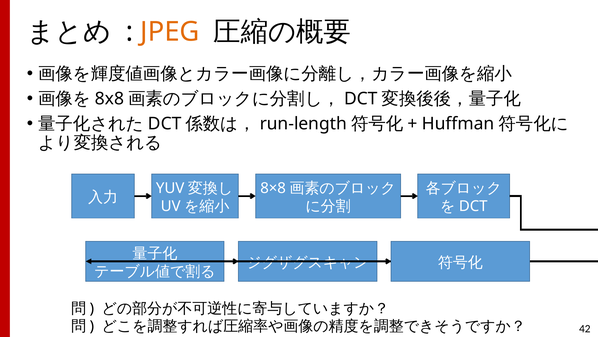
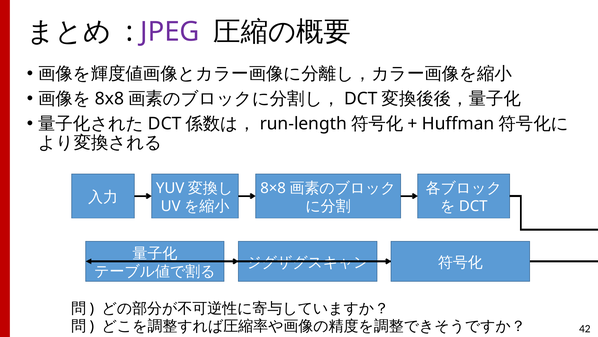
JPEG colour: orange -> purple
